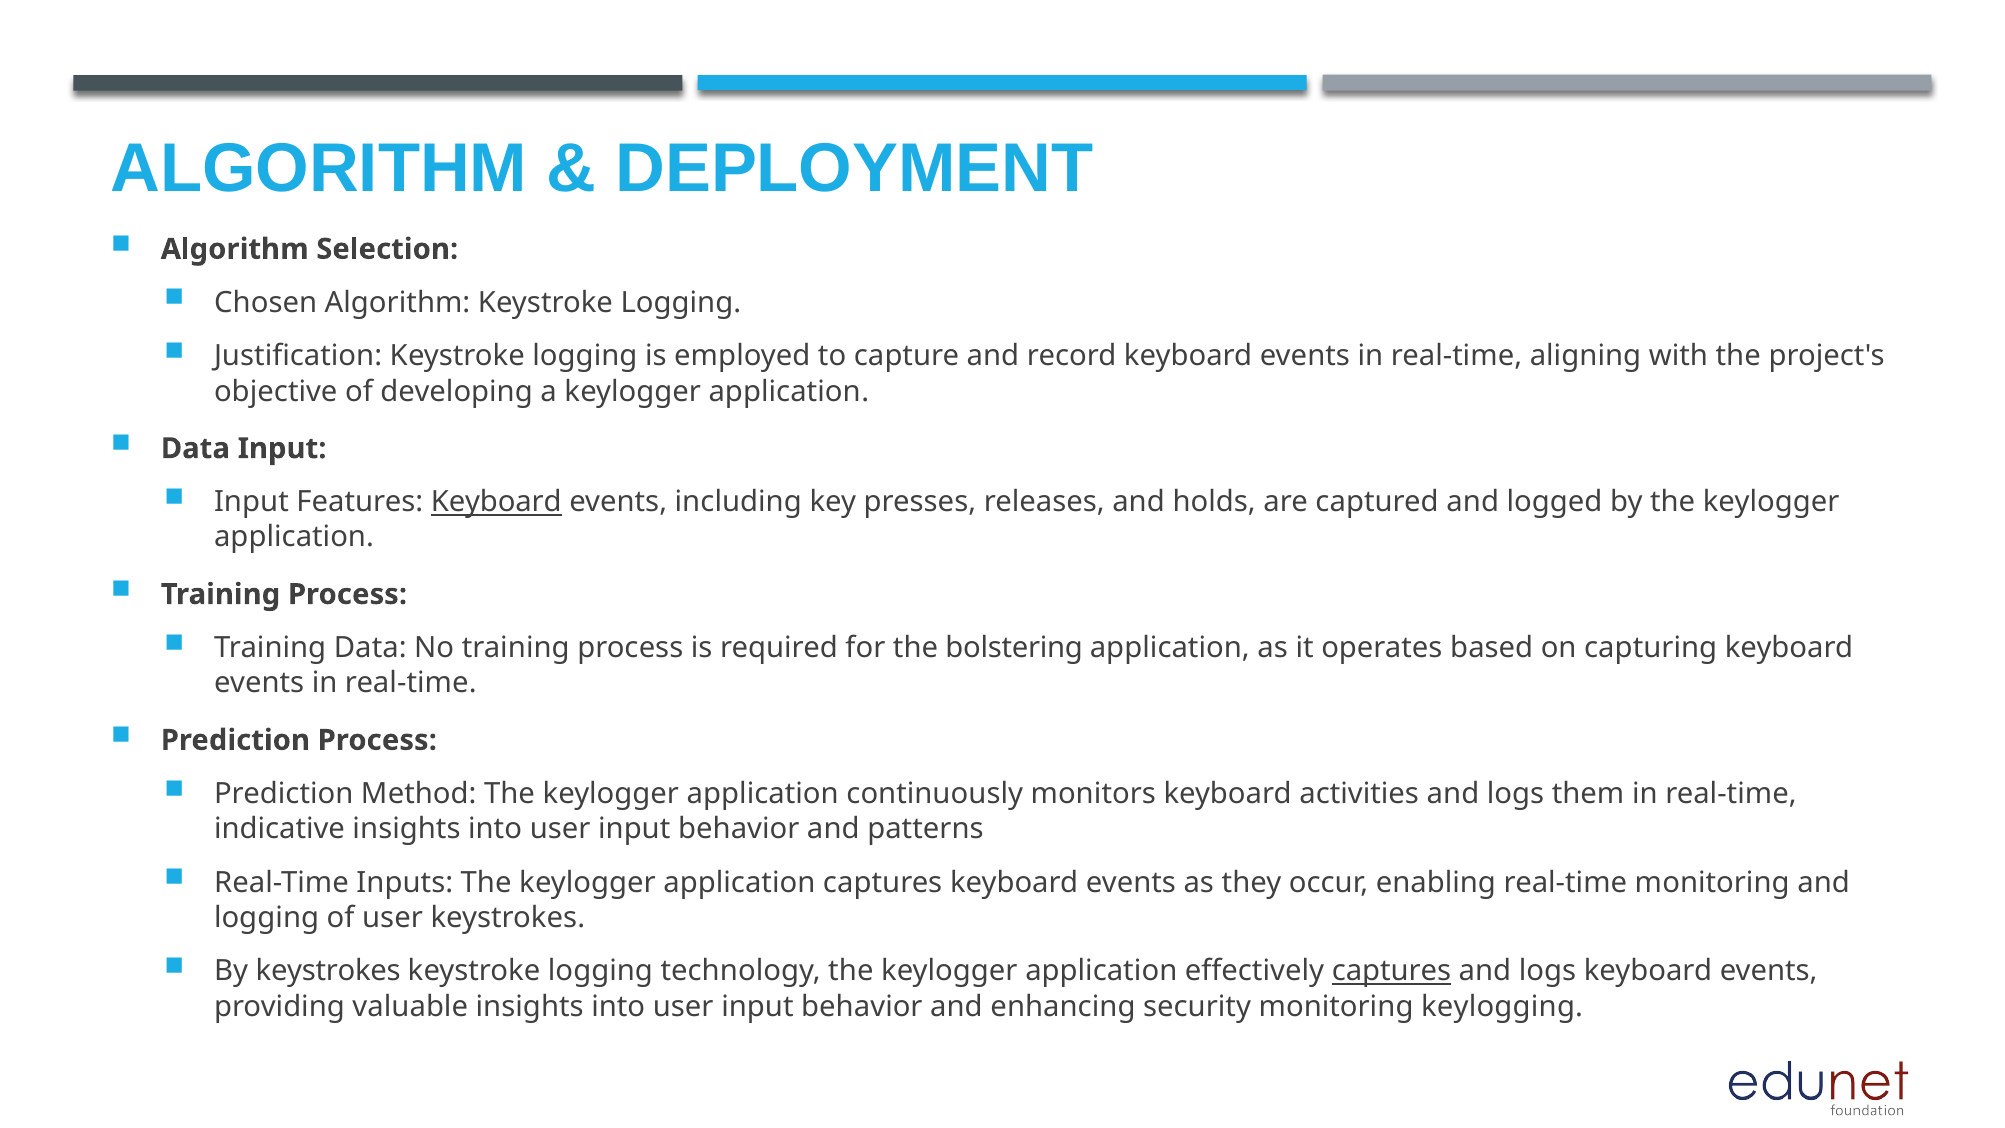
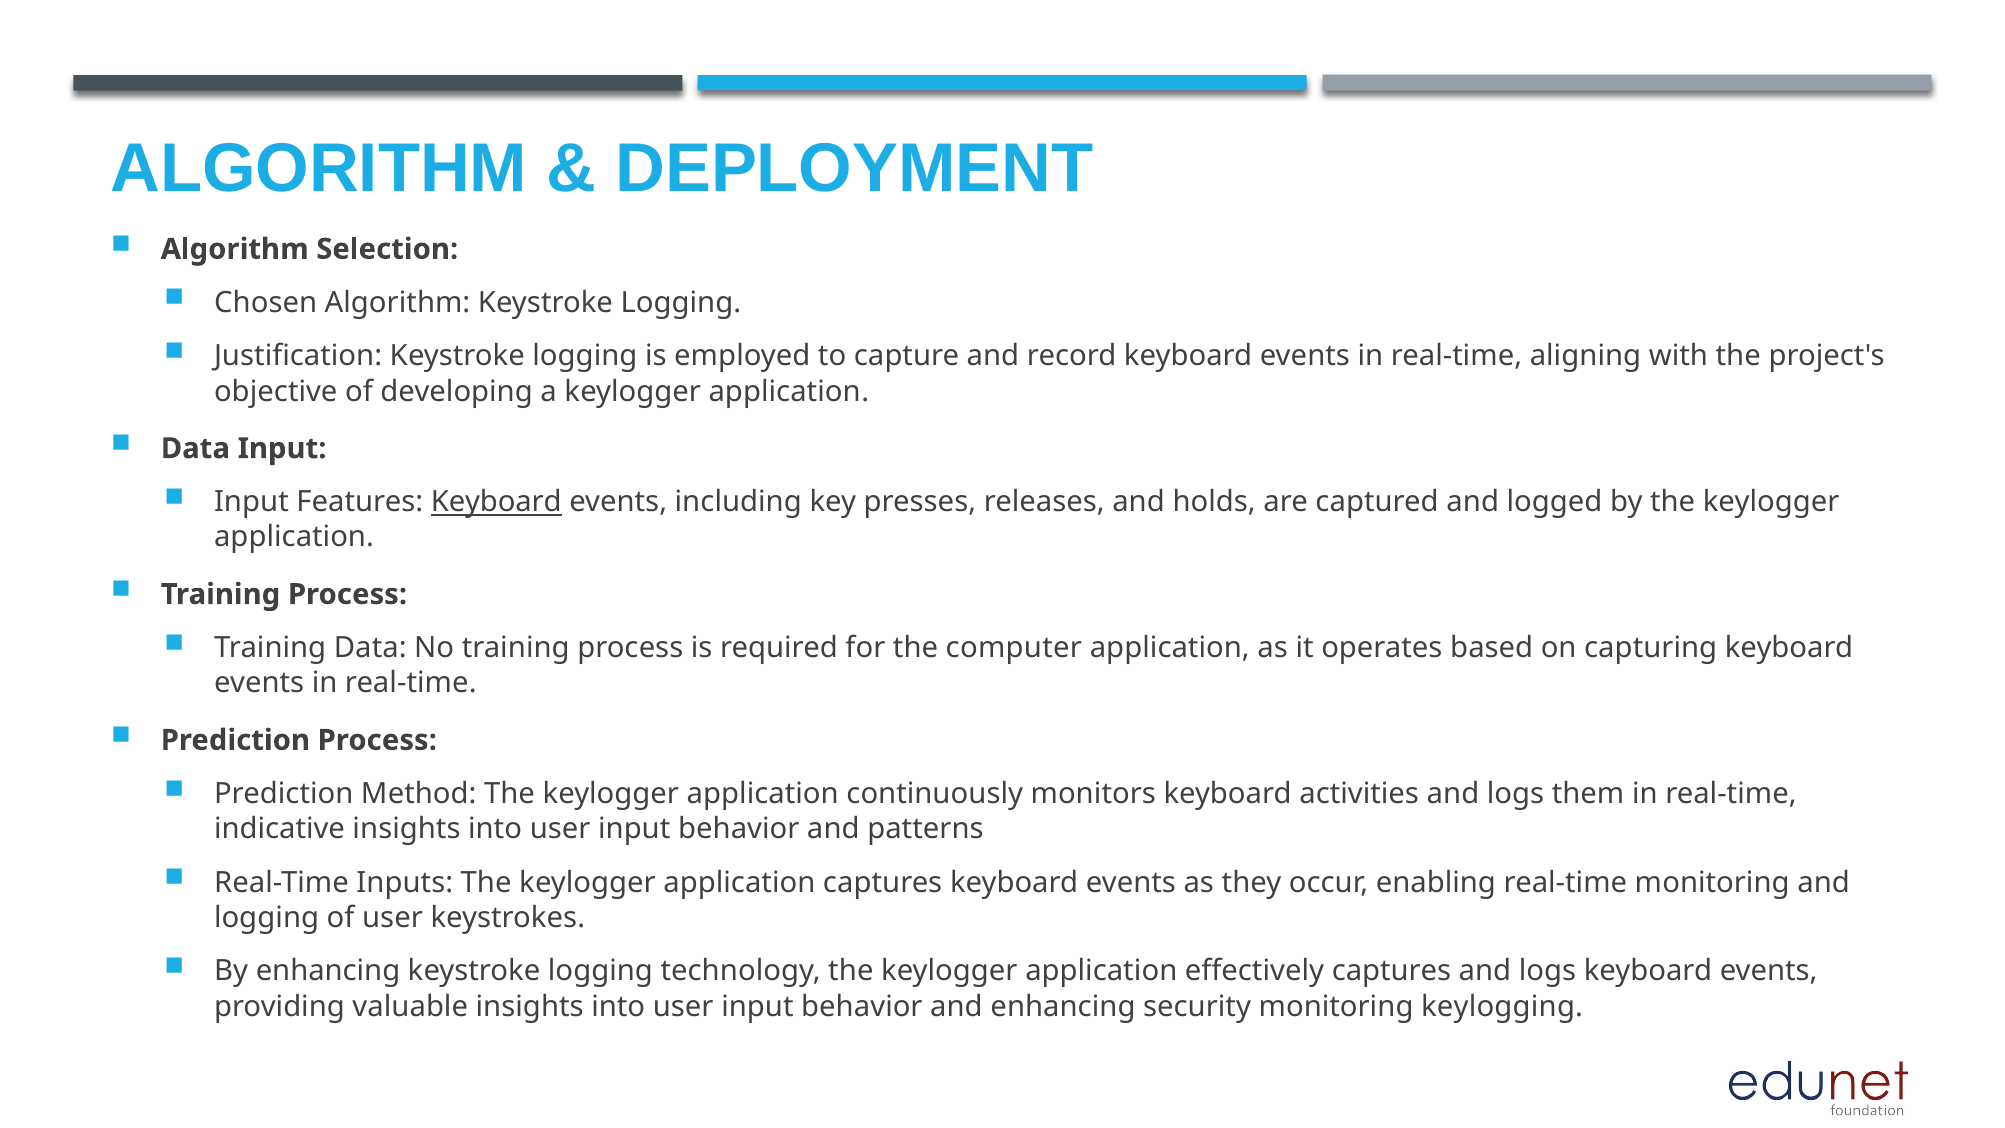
bolstering: bolstering -> computer
By keystrokes: keystrokes -> enhancing
captures at (1391, 971) underline: present -> none
